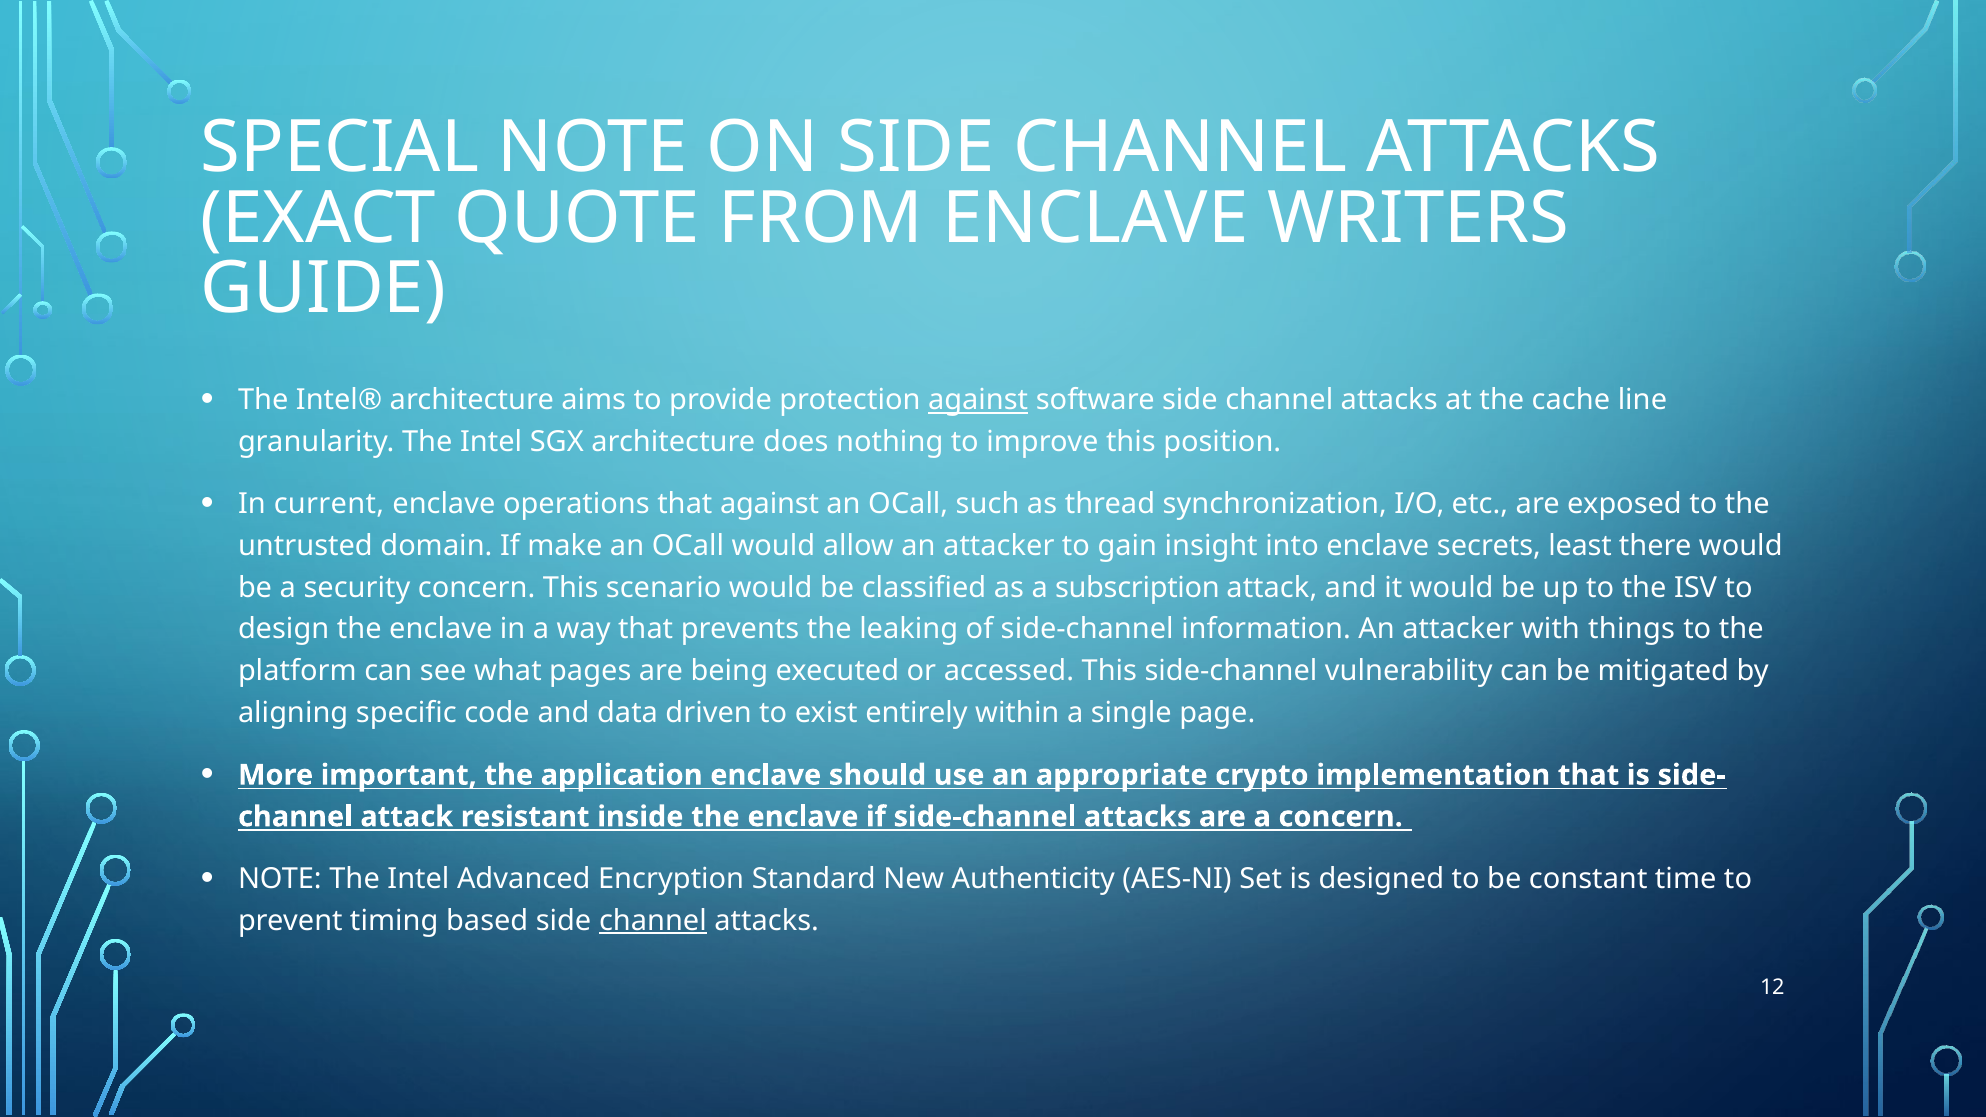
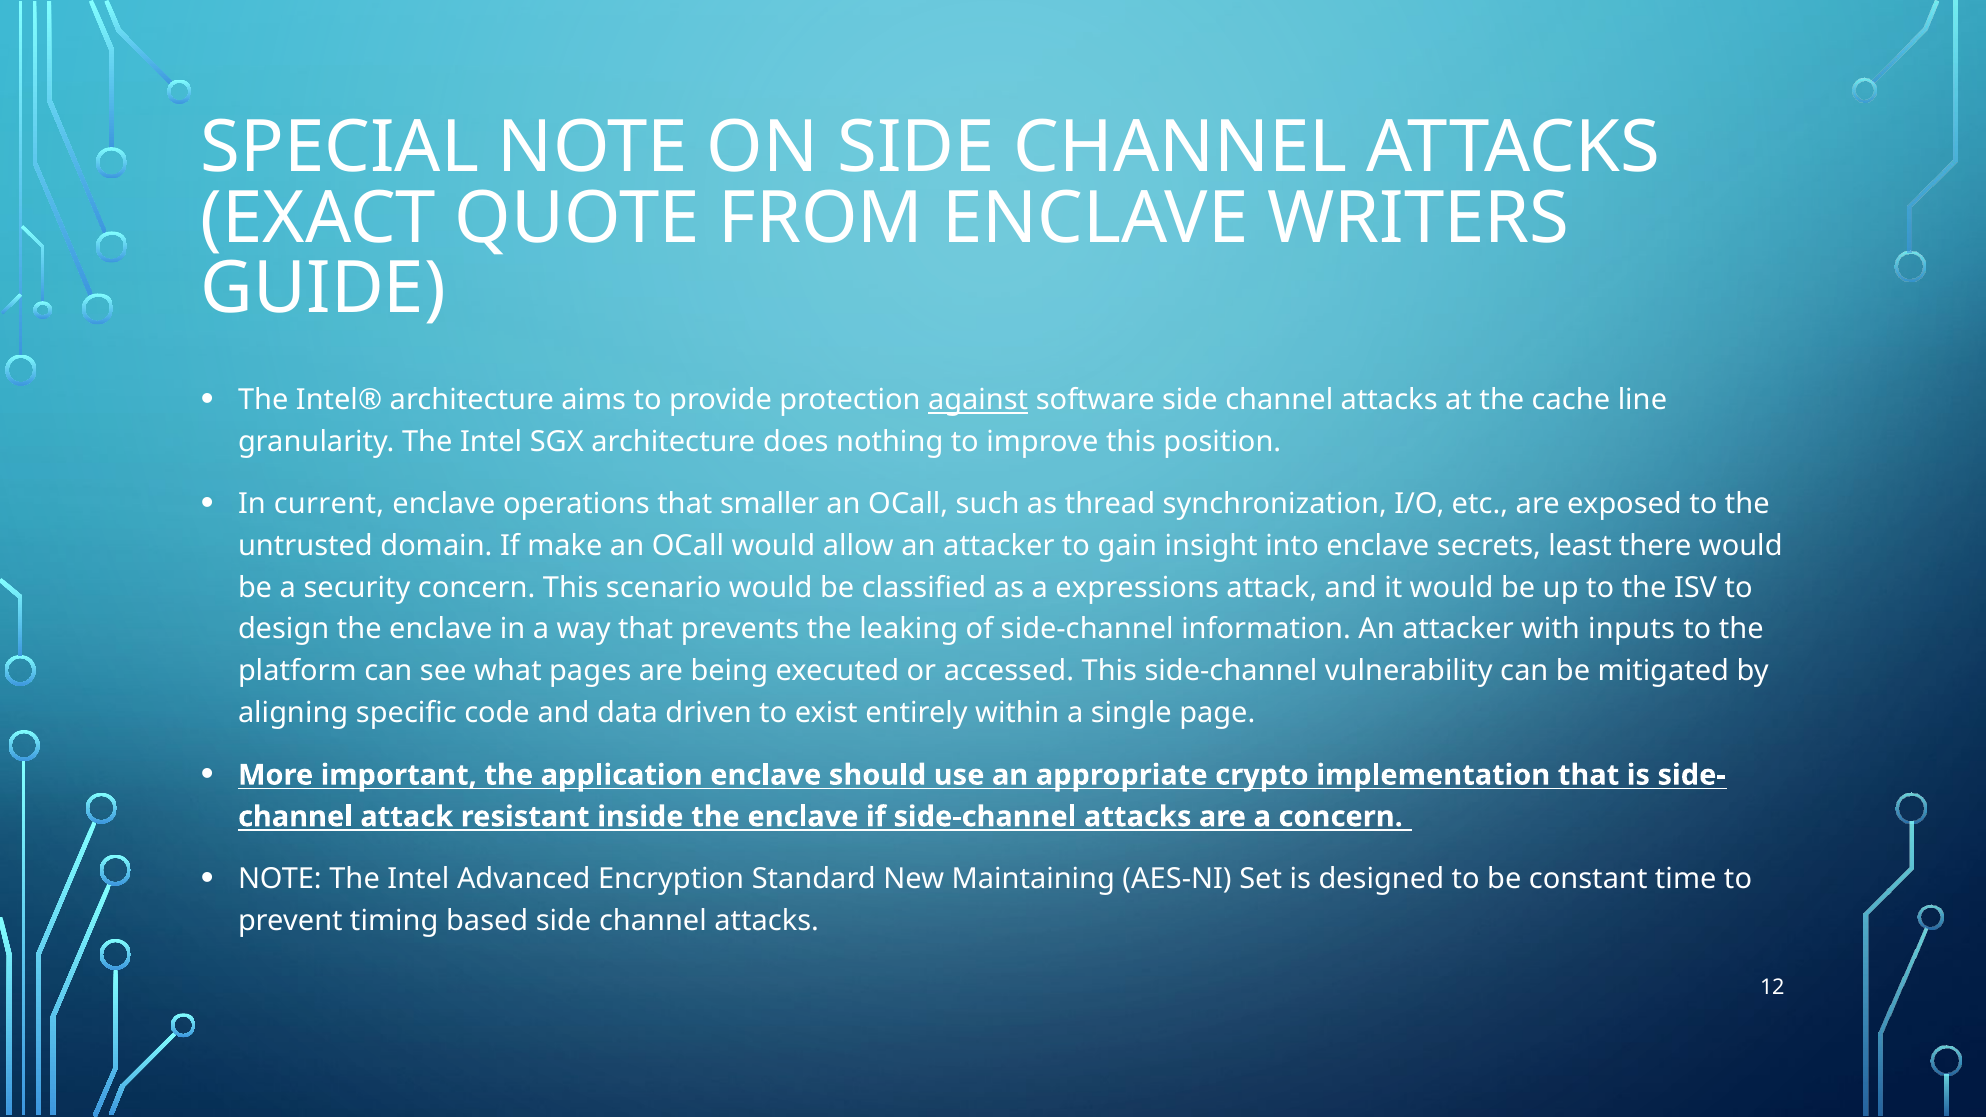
that against: against -> smaller
subscription: subscription -> expressions
things: things -> inputs
Authenticity: Authenticity -> Maintaining
channel at (653, 921) underline: present -> none
